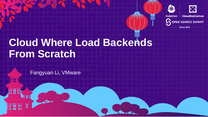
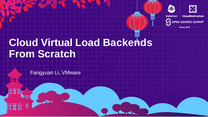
Where: Where -> Virtual
